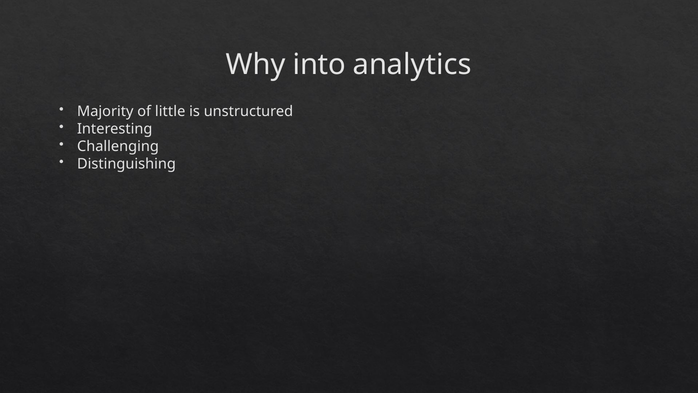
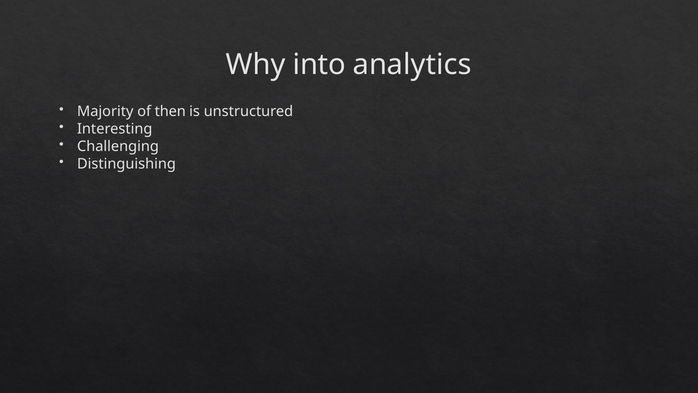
little: little -> then
